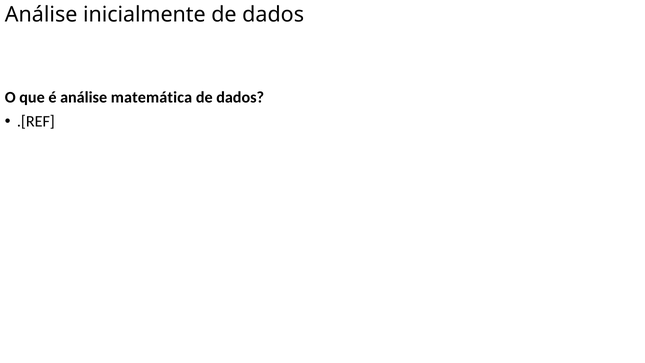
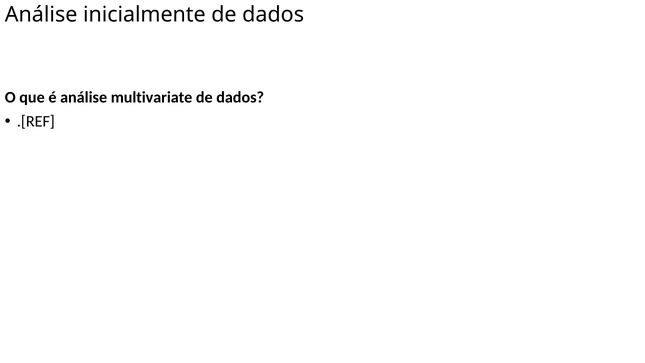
matemática: matemática -> multivariate
